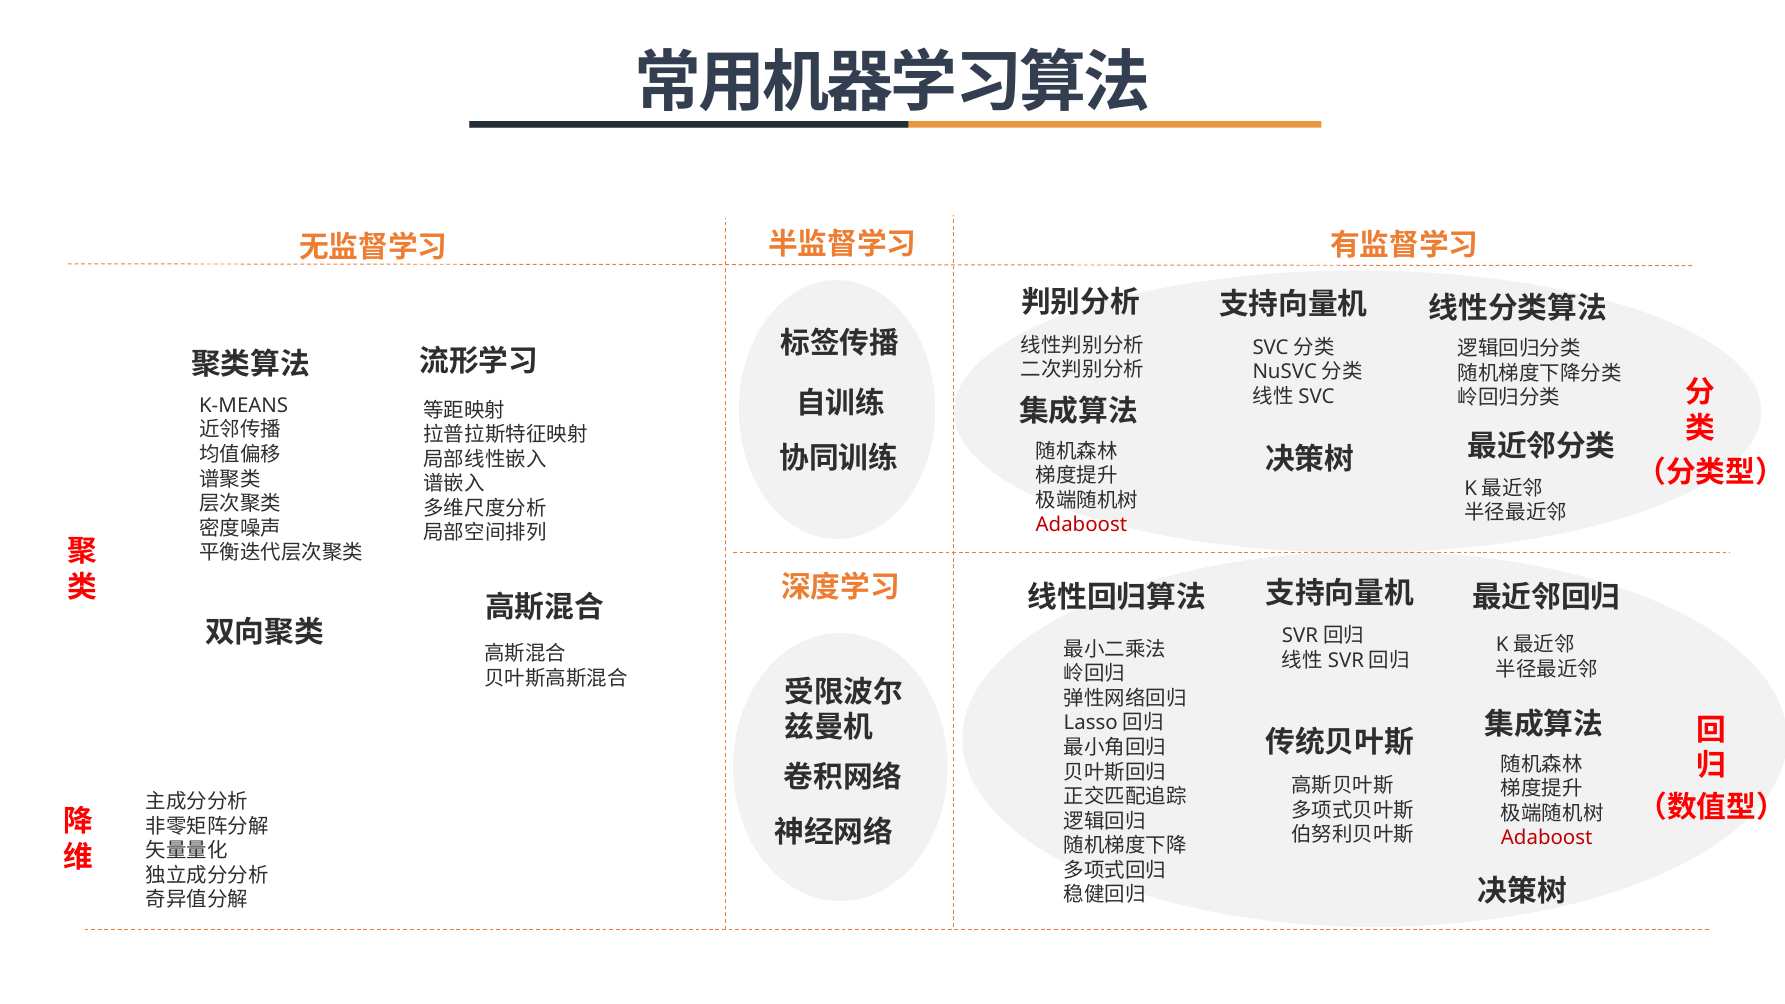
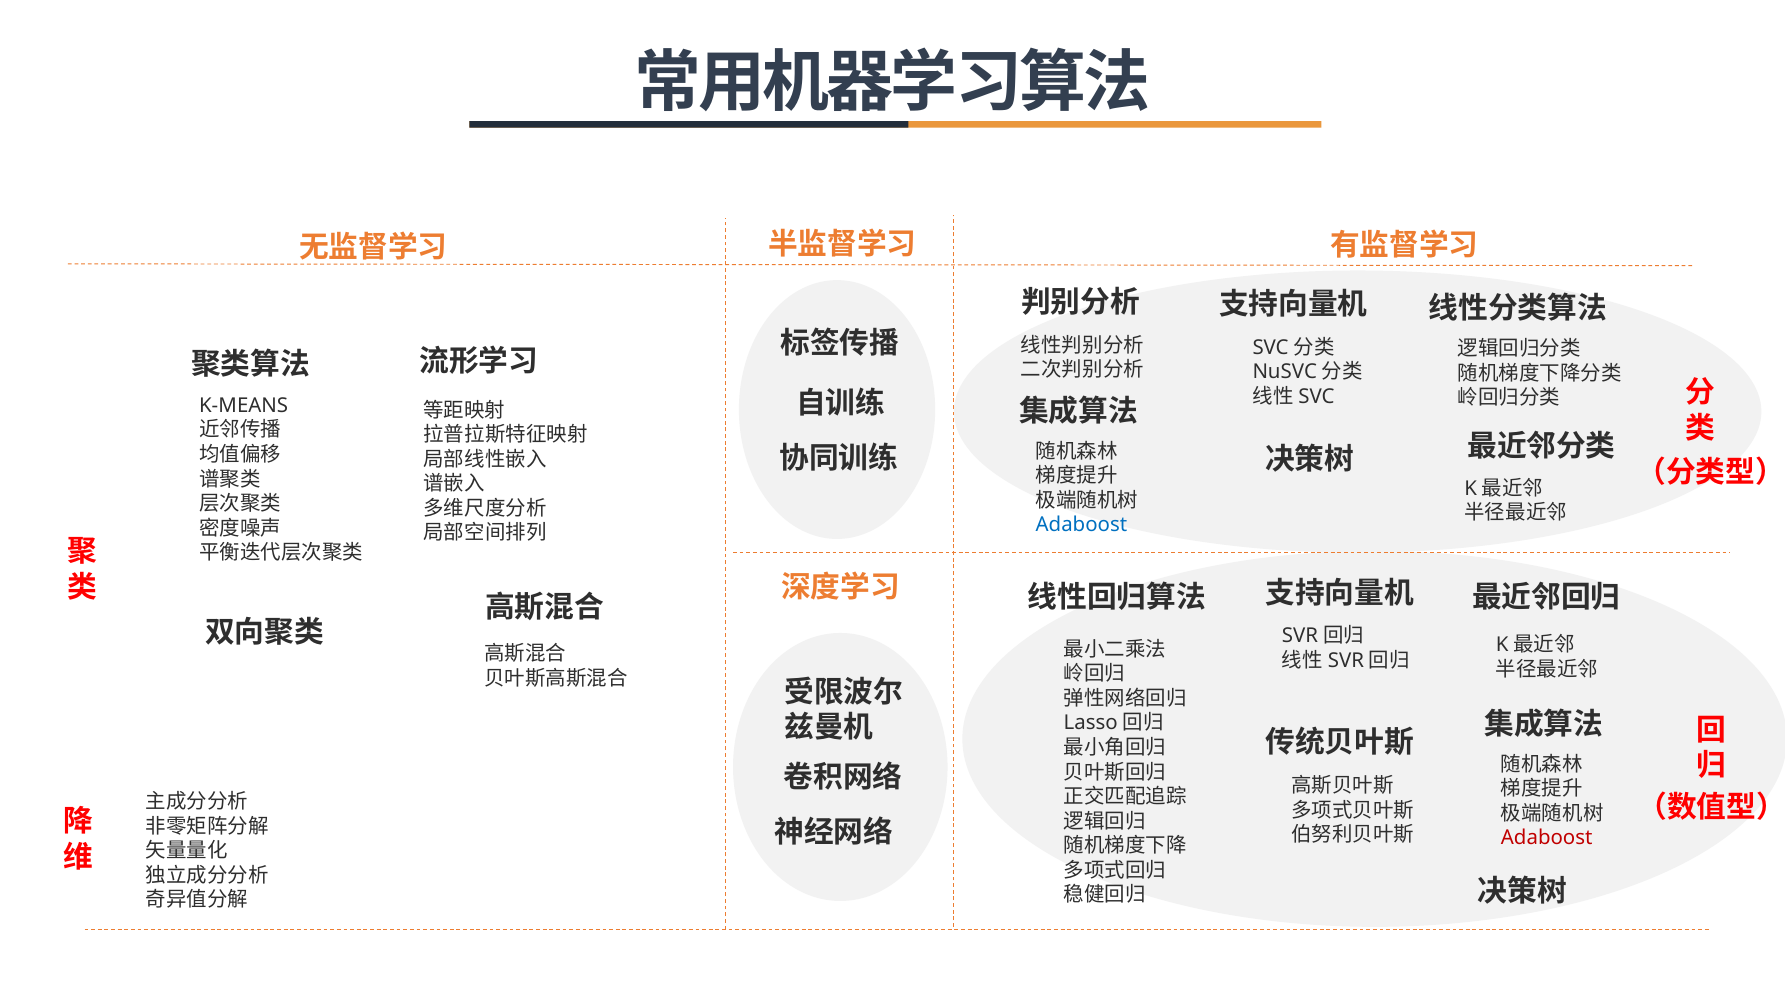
Adaboost at (1081, 525) colour: red -> blue
